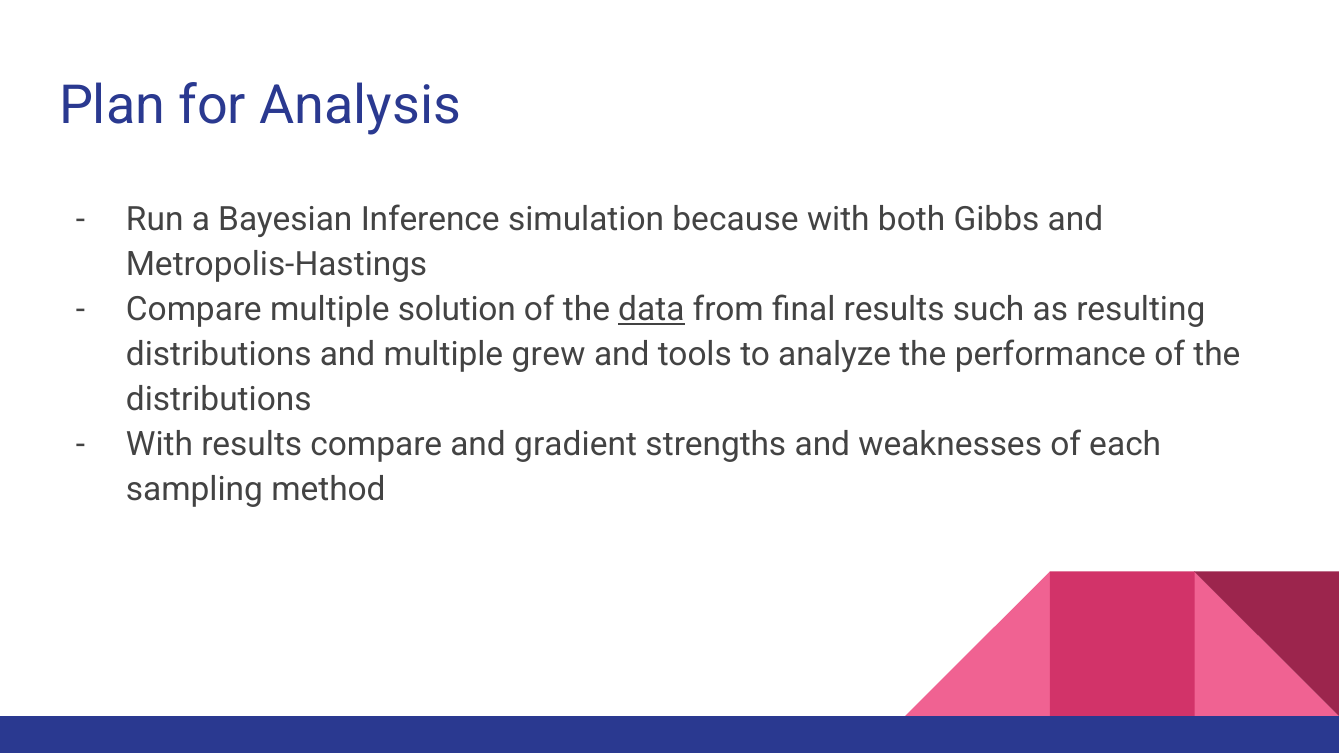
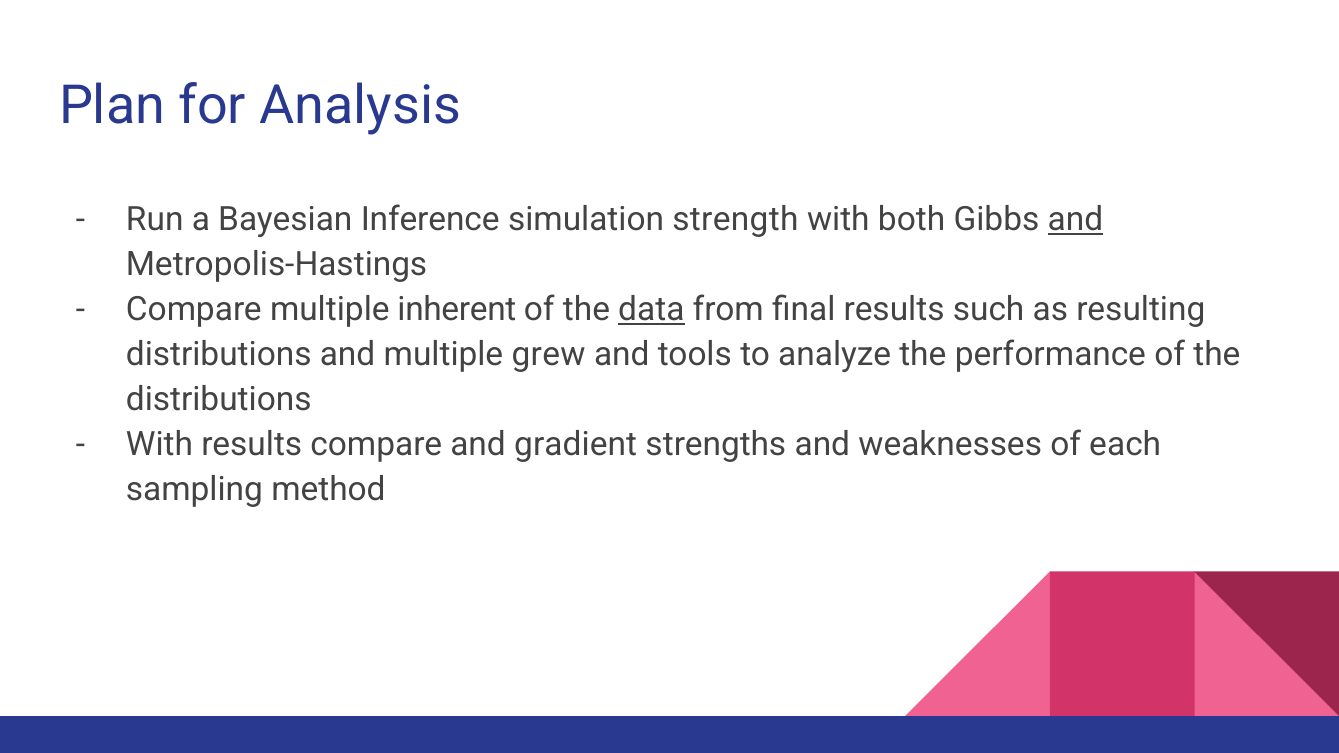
because: because -> strength
and at (1075, 219) underline: none -> present
solution: solution -> inherent
